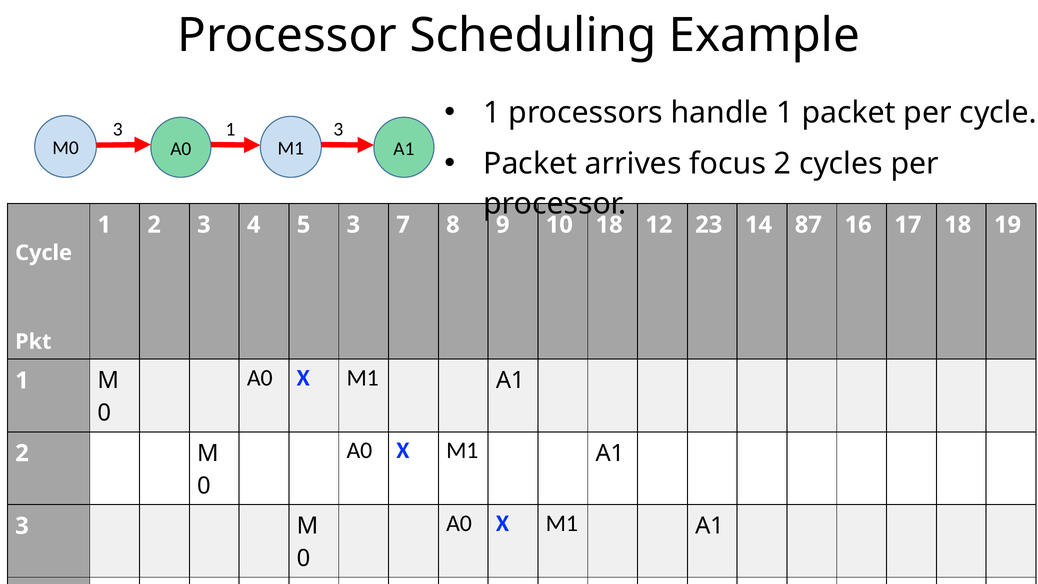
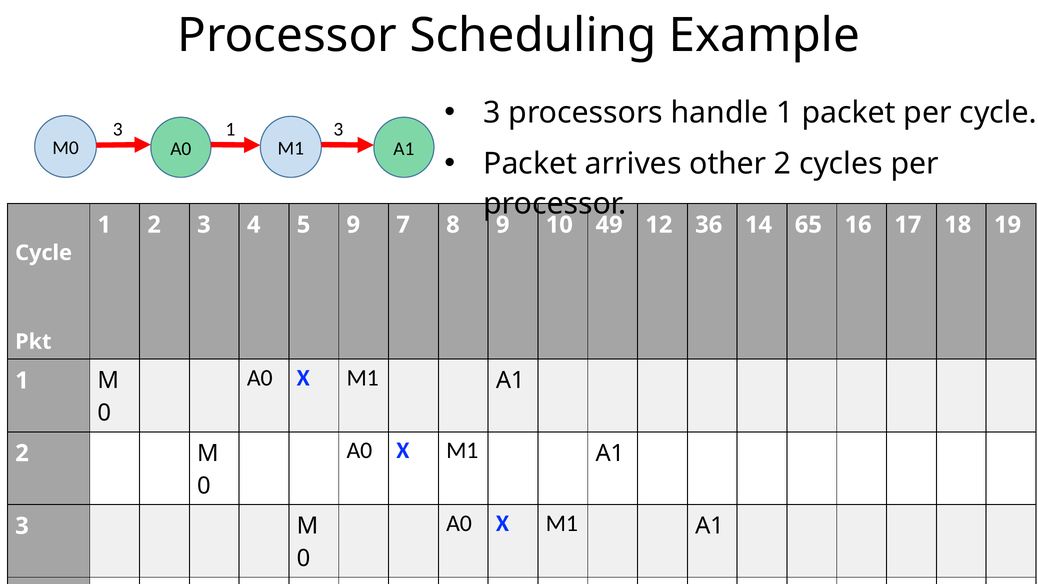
1 at (492, 113): 1 -> 3
focus: focus -> other
5 3: 3 -> 9
10 18: 18 -> 49
23: 23 -> 36
87: 87 -> 65
